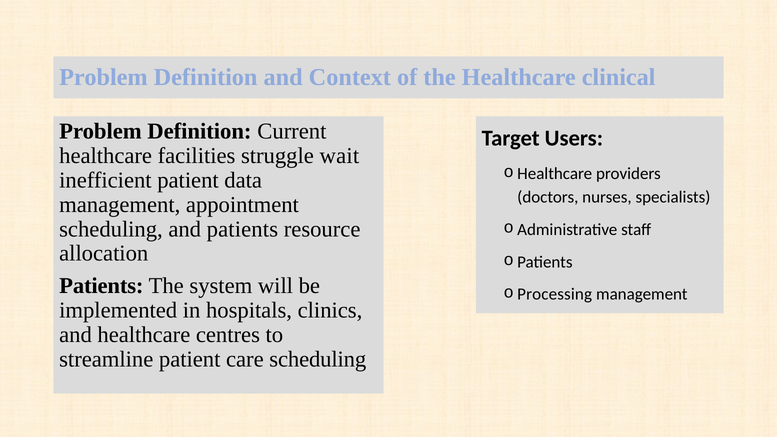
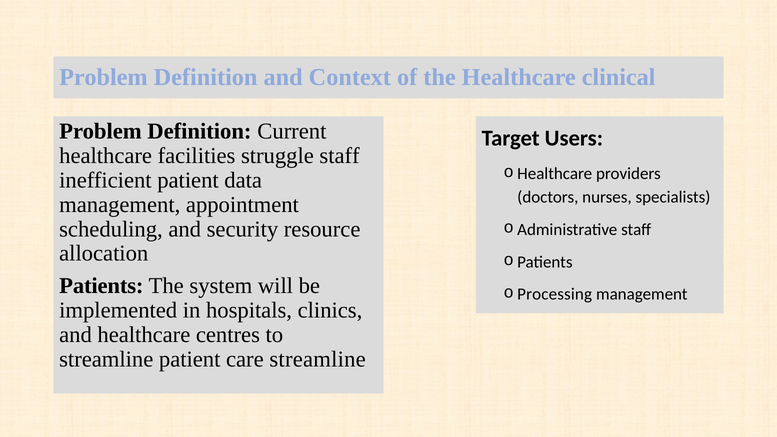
struggle wait: wait -> staff
and patients: patients -> security
care scheduling: scheduling -> streamline
